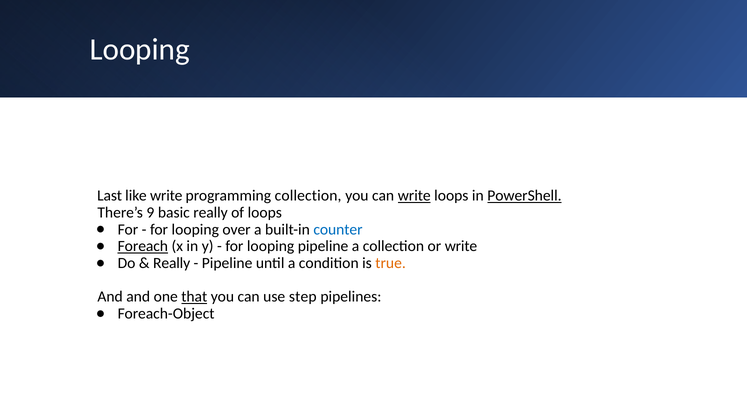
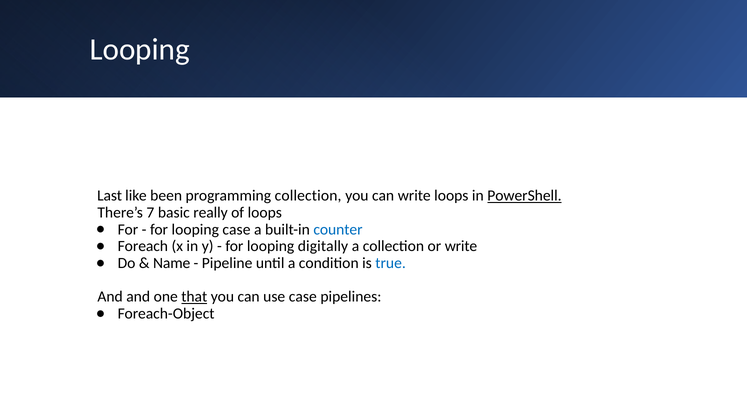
like write: write -> been
write at (414, 196) underline: present -> none
9: 9 -> 7
looping over: over -> case
Foreach underline: present -> none
looping pipeline: pipeline -> digitally
Really at (172, 263): Really -> Name
true colour: orange -> blue
use step: step -> case
